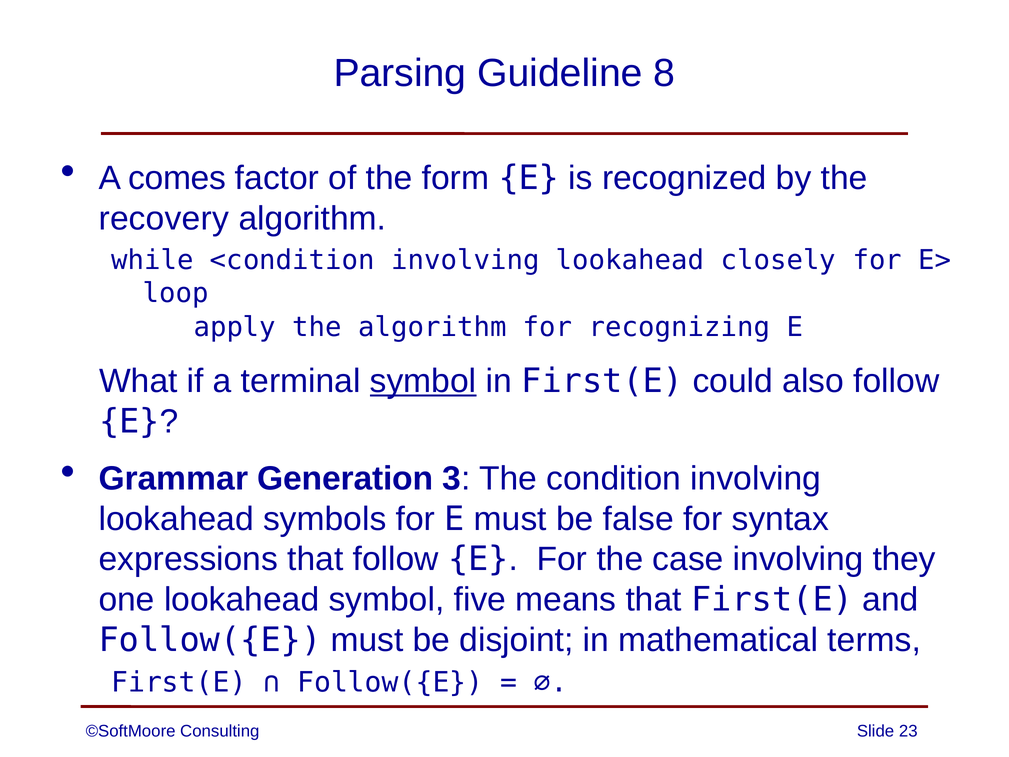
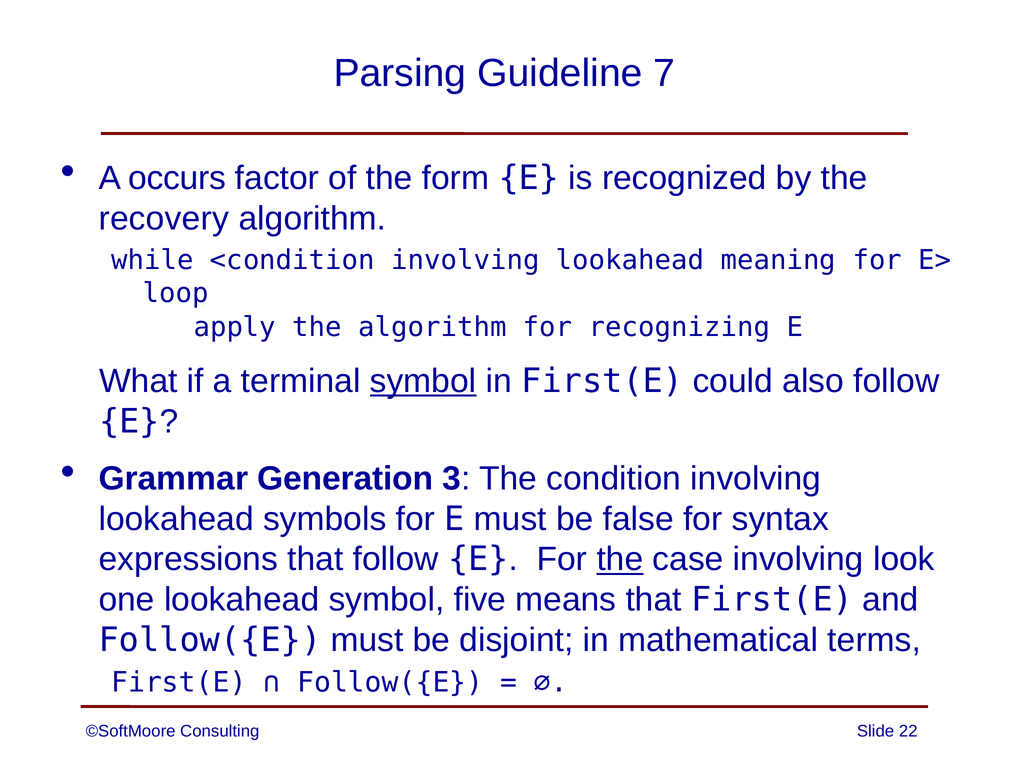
8: 8 -> 7
comes: comes -> occurs
closely: closely -> meaning
the at (620, 559) underline: none -> present
they: they -> look
23: 23 -> 22
